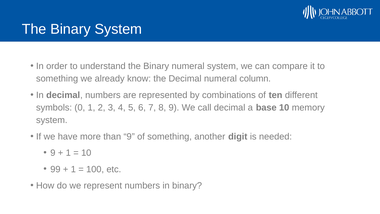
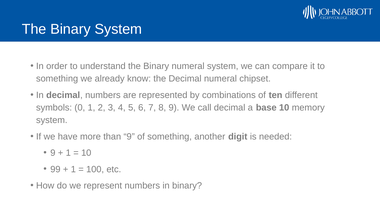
column: column -> chipset
